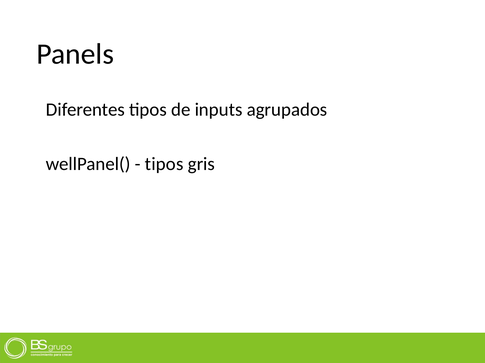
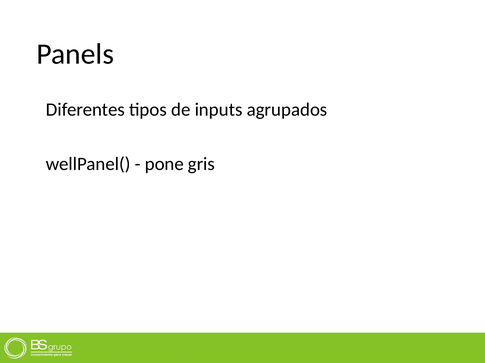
tipos at (164, 164): tipos -> pone
